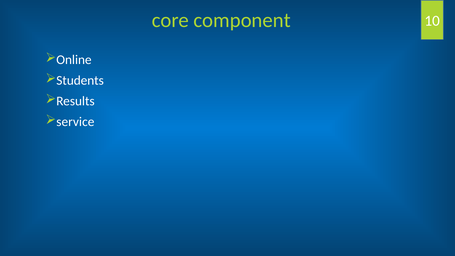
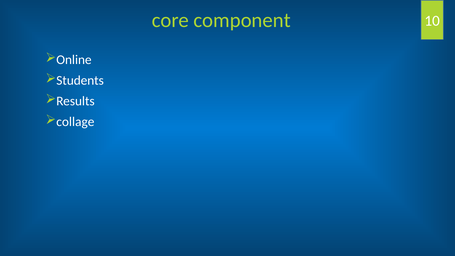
service: service -> collage
